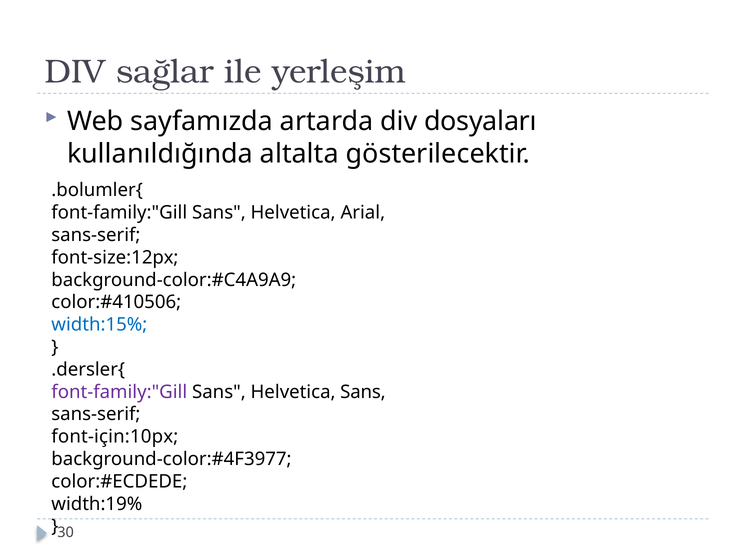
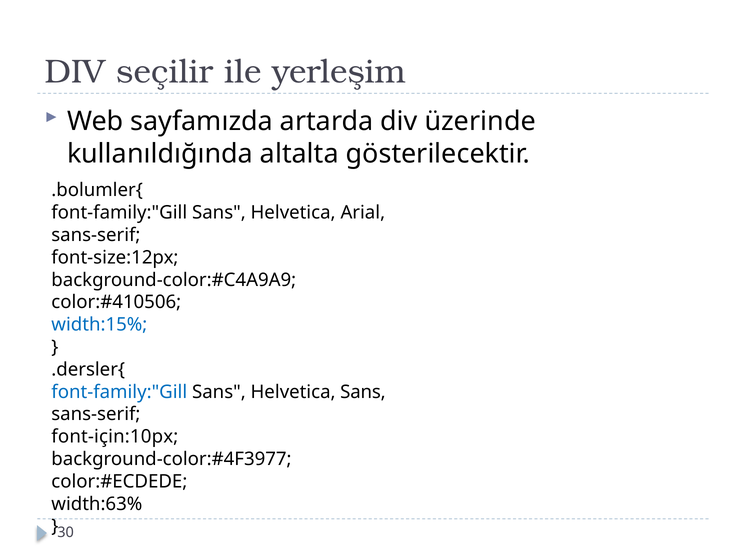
sağlar: sağlar -> seçilir
dosyaları: dosyaları -> üzerinde
font-family:"Gill at (119, 392) colour: purple -> blue
width:19%: width:19% -> width:63%
